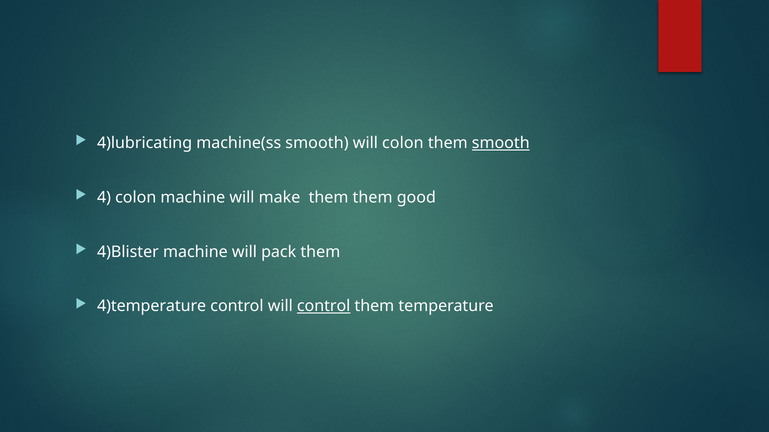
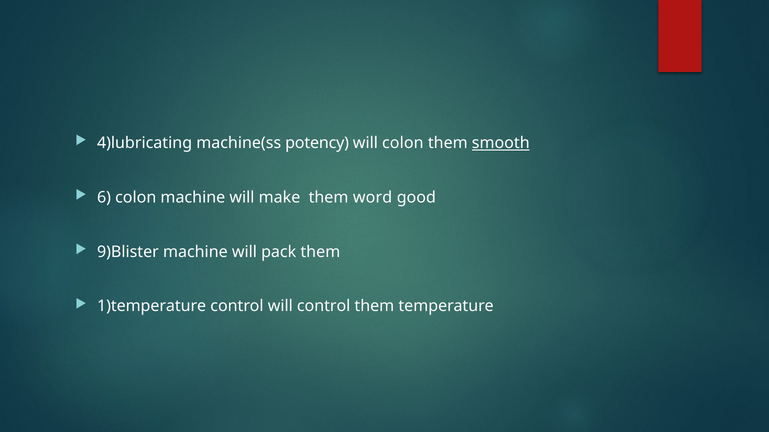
machine(ss smooth: smooth -> potency
4: 4 -> 6
them them: them -> word
4)Blister: 4)Blister -> 9)Blister
4)temperature: 4)temperature -> 1)temperature
control at (324, 307) underline: present -> none
